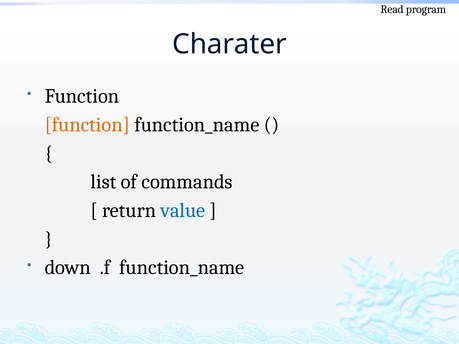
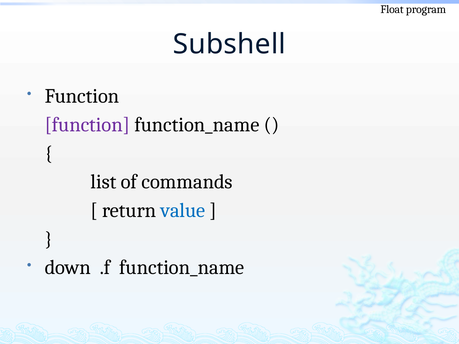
Read: Read -> Float
Charater: Charater -> Subshell
function at (87, 125) colour: orange -> purple
